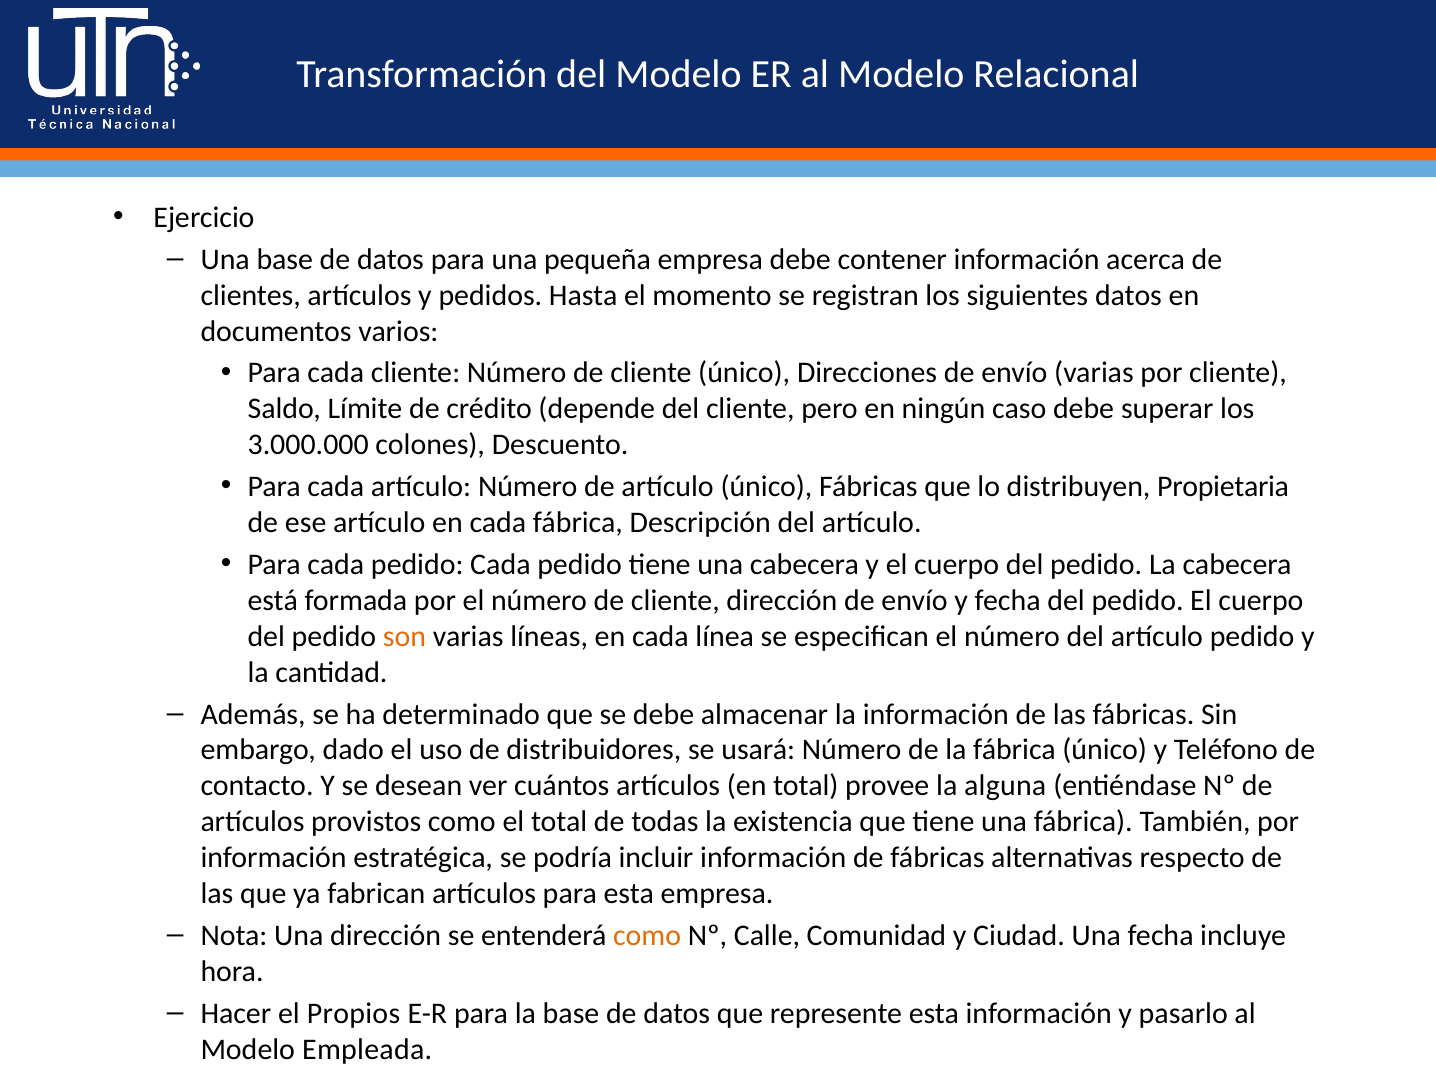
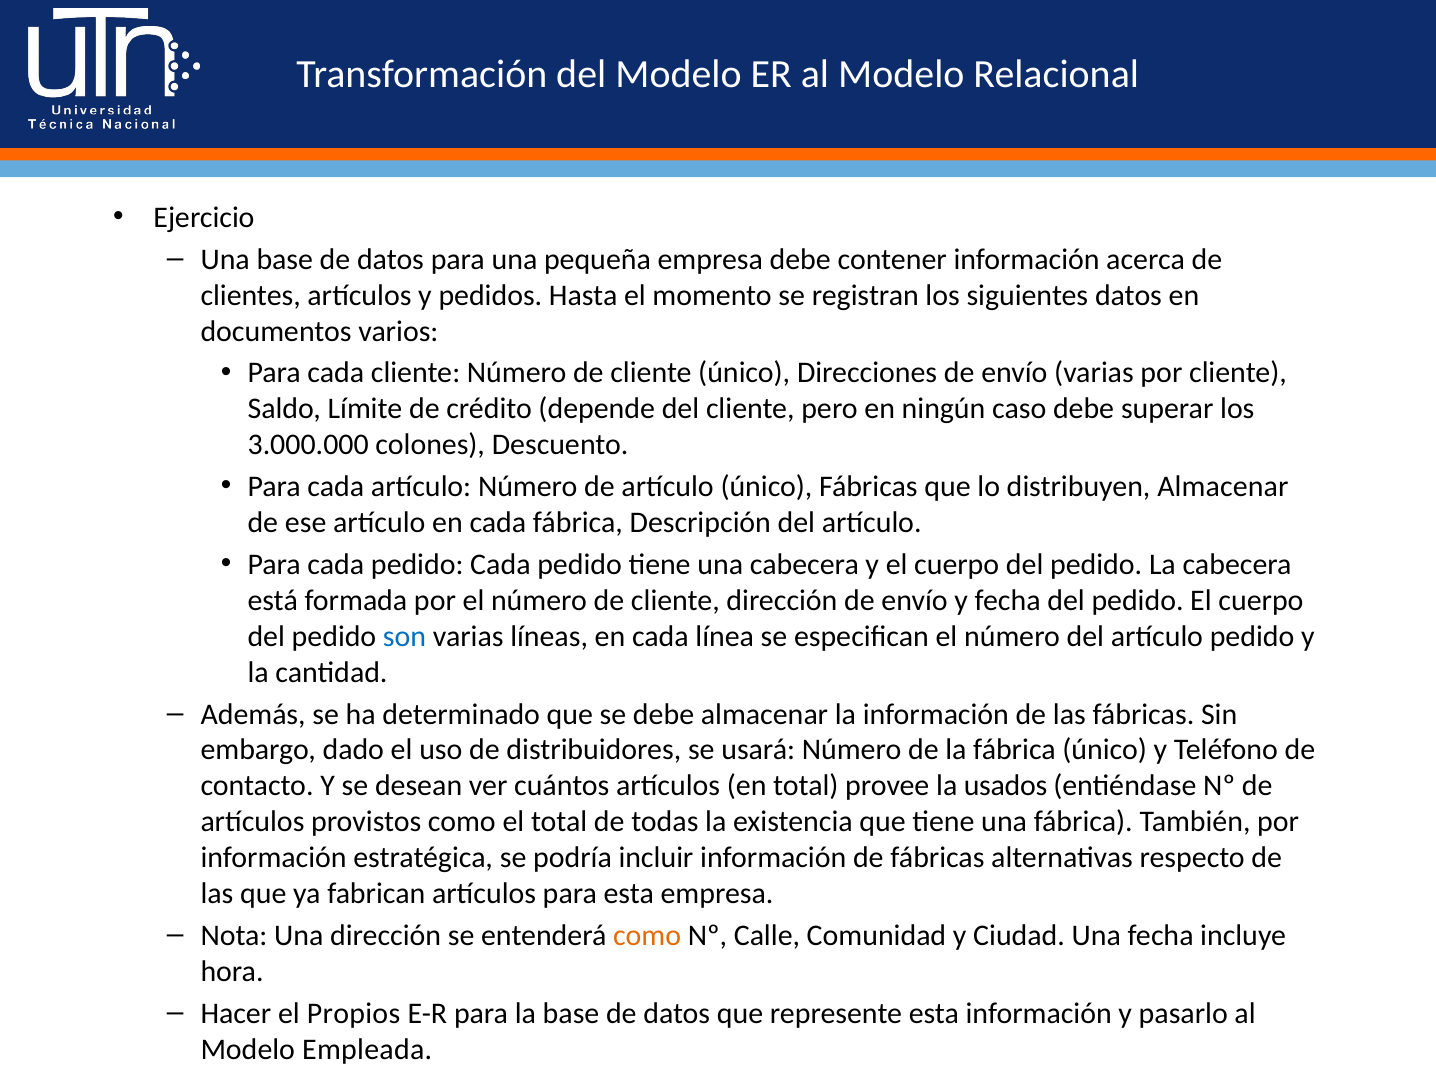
distribuyen Propietaria: Propietaria -> Almacenar
son colour: orange -> blue
alguna: alguna -> usados
